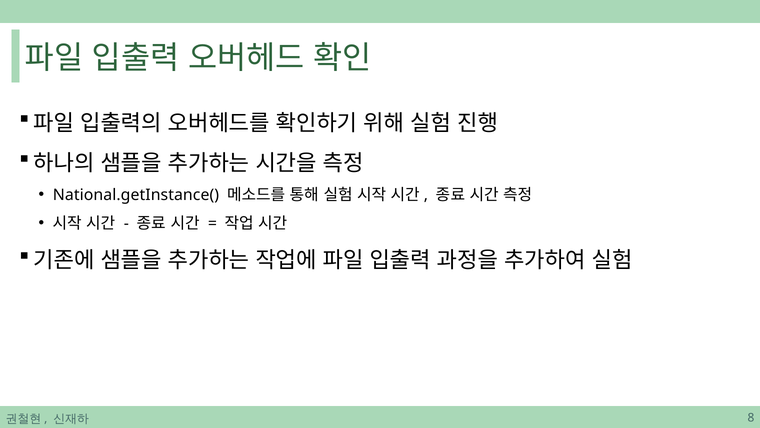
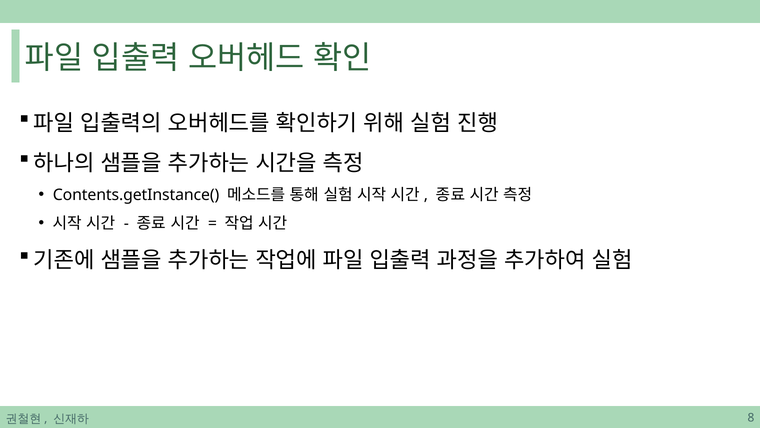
National.getInstance(: National.getInstance( -> Contents.getInstance(
